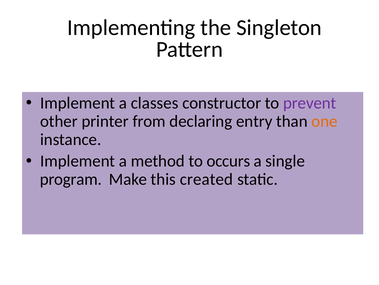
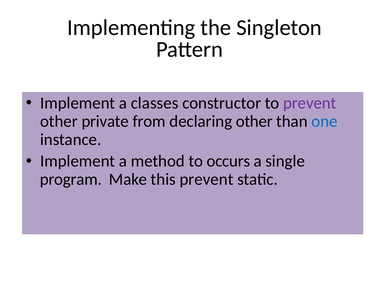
printer: printer -> private
declaring entry: entry -> other
one colour: orange -> blue
this created: created -> prevent
